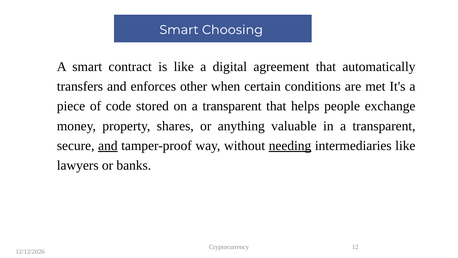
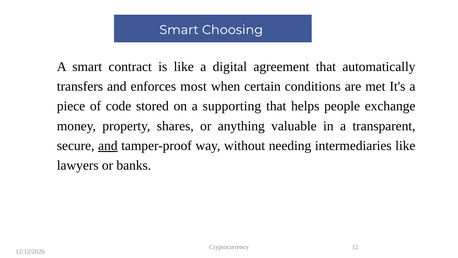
other: other -> most
on a transparent: transparent -> supporting
needing underline: present -> none
